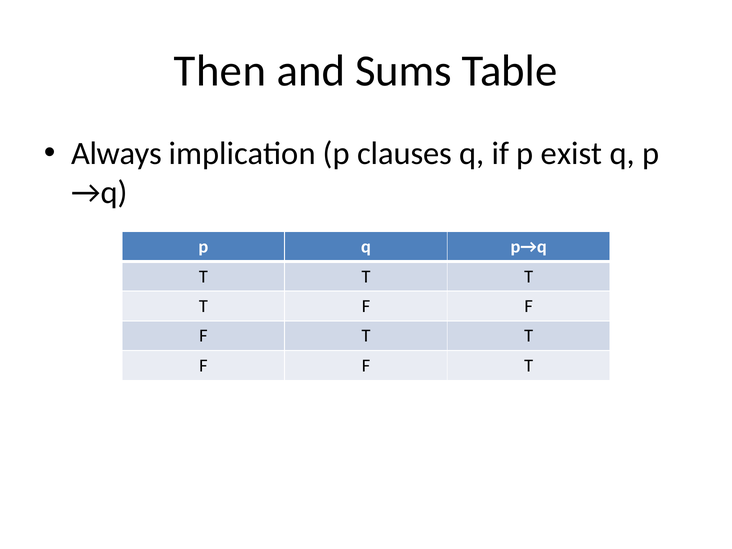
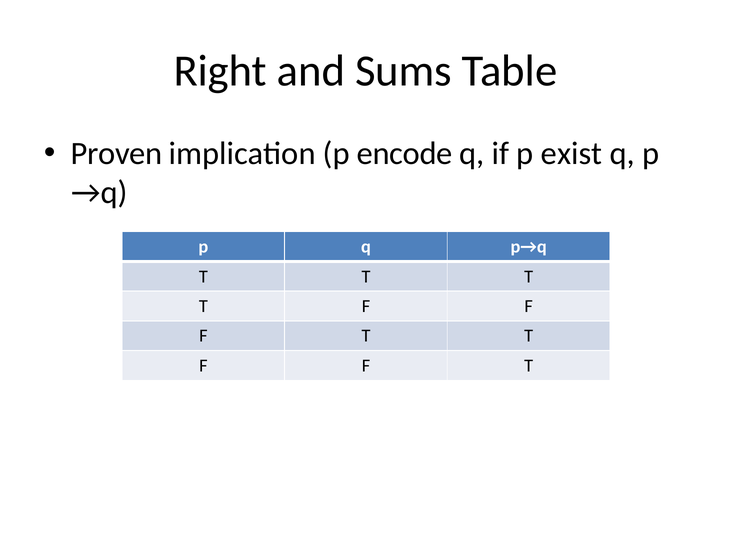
Then: Then -> Right
Always: Always -> Proven
clauses: clauses -> encode
